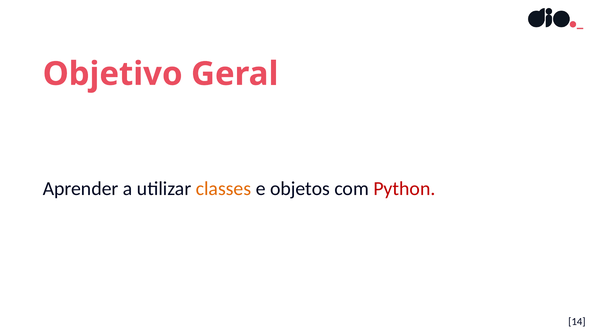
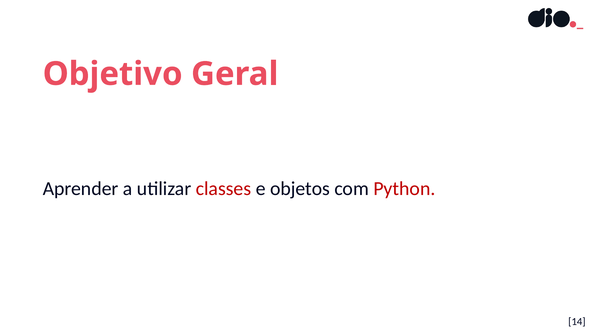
classes colour: orange -> red
